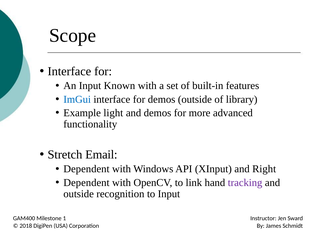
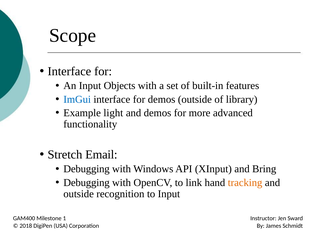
Known: Known -> Objects
Dependent at (86, 169): Dependent -> Debugging
Right: Right -> Bring
Dependent at (86, 183): Dependent -> Debugging
tracking colour: purple -> orange
